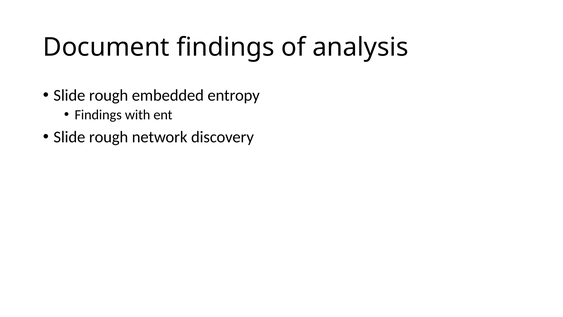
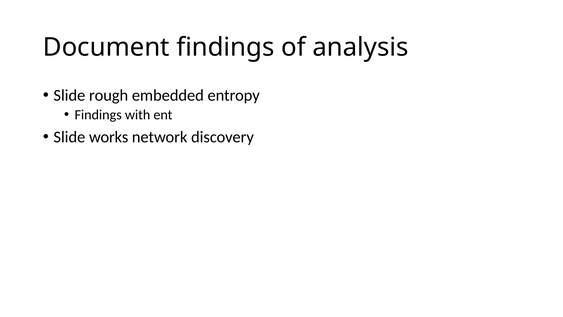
rough at (109, 137): rough -> works
